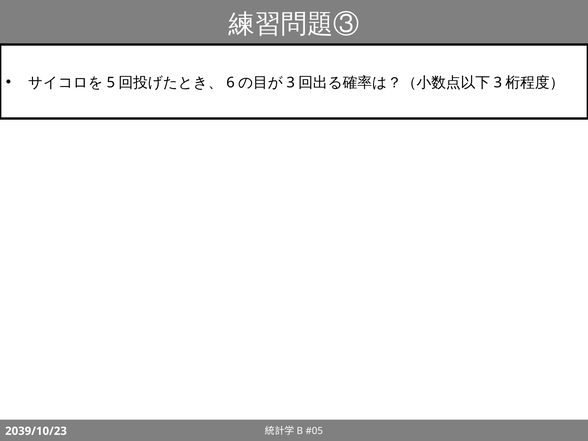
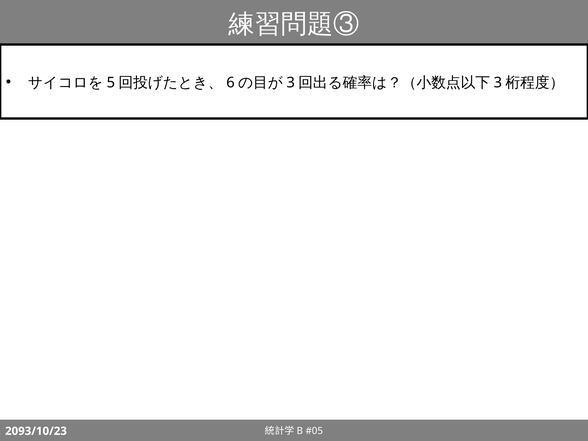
2039/10/23: 2039/10/23 -> 2093/10/23
